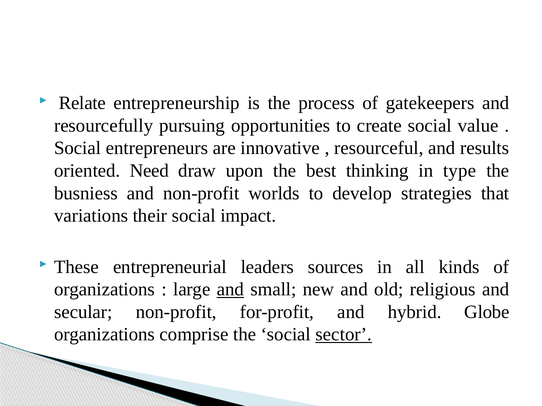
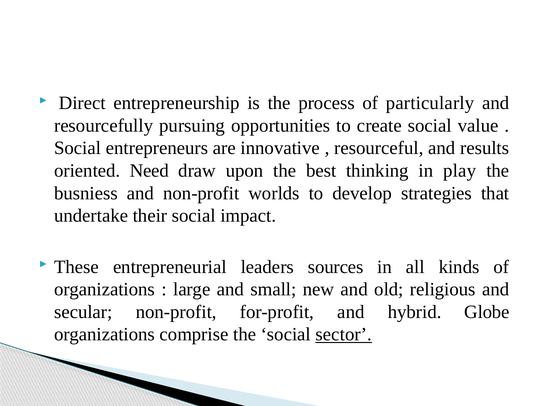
Relate: Relate -> Direct
gatekeepers: gatekeepers -> particularly
type: type -> play
variations: variations -> undertake
and at (230, 290) underline: present -> none
